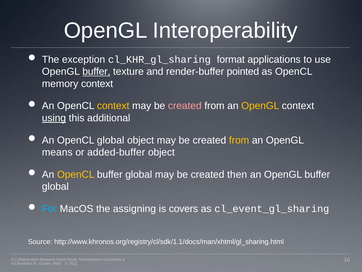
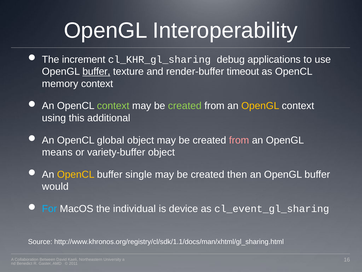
exception: exception -> increment
format: format -> debug
pointed: pointed -> timeout
context at (113, 106) colour: yellow -> light green
created at (185, 106) colour: pink -> light green
using underline: present -> none
from at (239, 140) colour: yellow -> pink
added-buffer: added-buffer -> variety-buffer
global at (139, 174): global -> single
global at (55, 186): global -> would
assigning: assigning -> individual
covers: covers -> device
